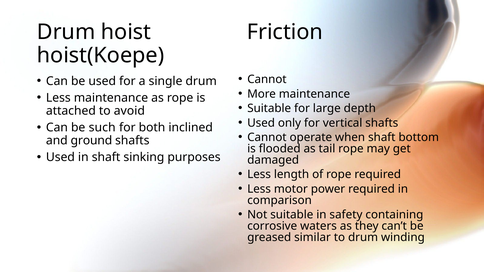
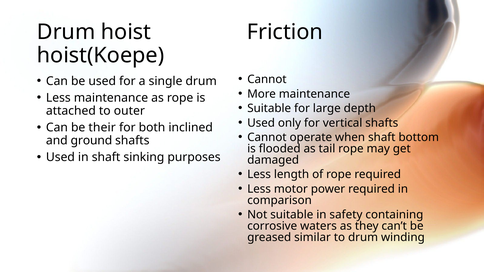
avoid: avoid -> outer
such: such -> their
